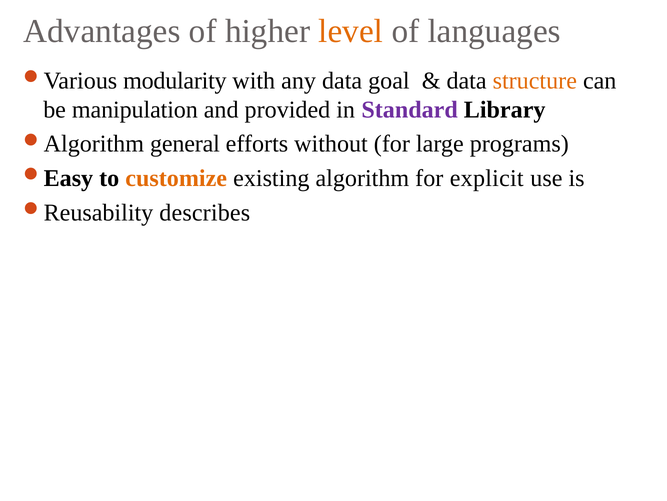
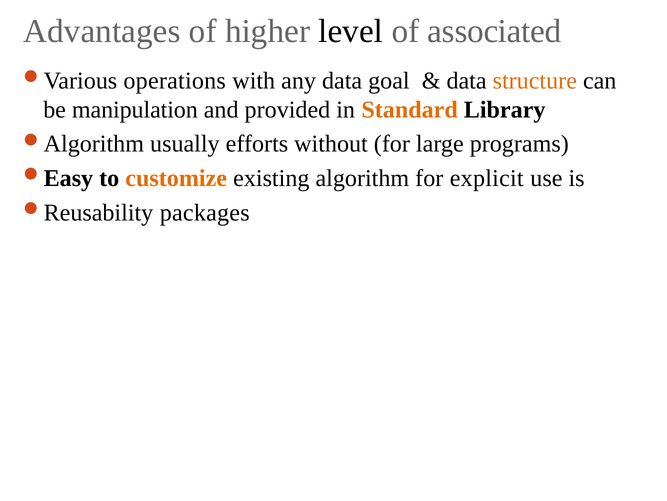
level colour: orange -> black
languages: languages -> associated
modularity: modularity -> operations
Standard colour: purple -> orange
general: general -> usually
describes: describes -> packages
